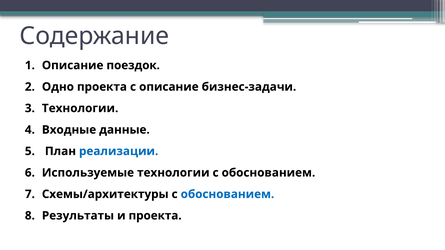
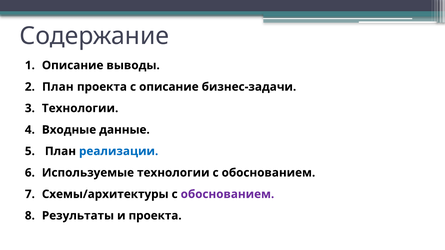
поездок: поездок -> выводы
Одно at (58, 87): Одно -> План
обоснованием at (227, 194) colour: blue -> purple
